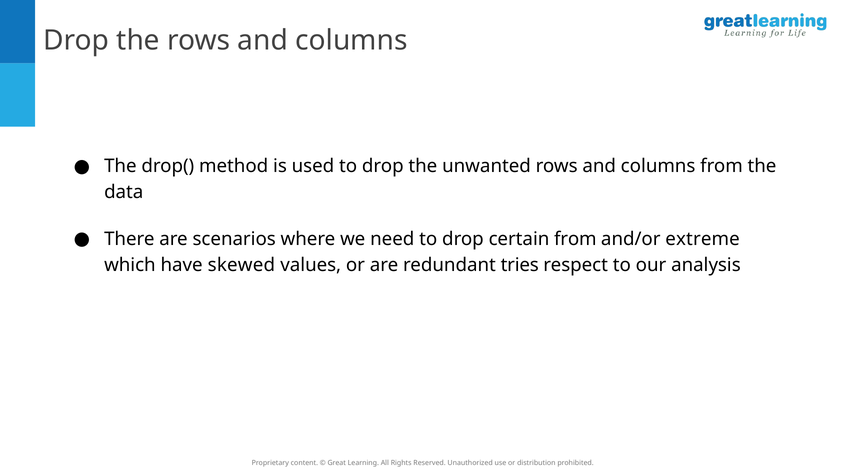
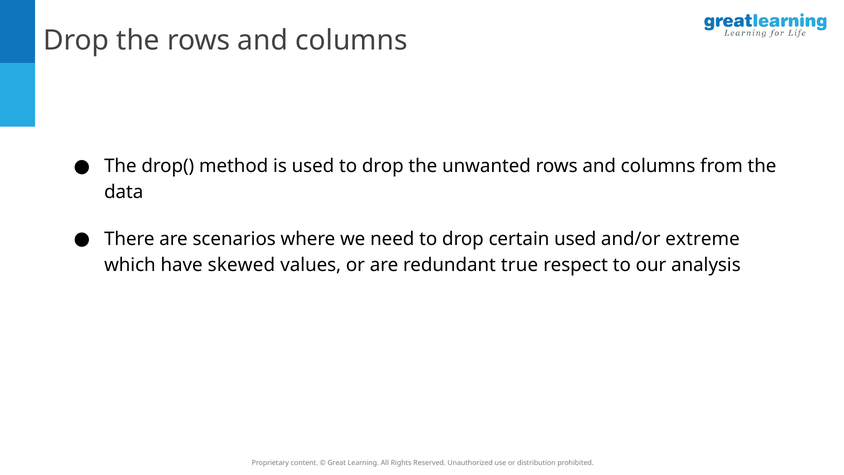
certain from: from -> used
tries: tries -> true
